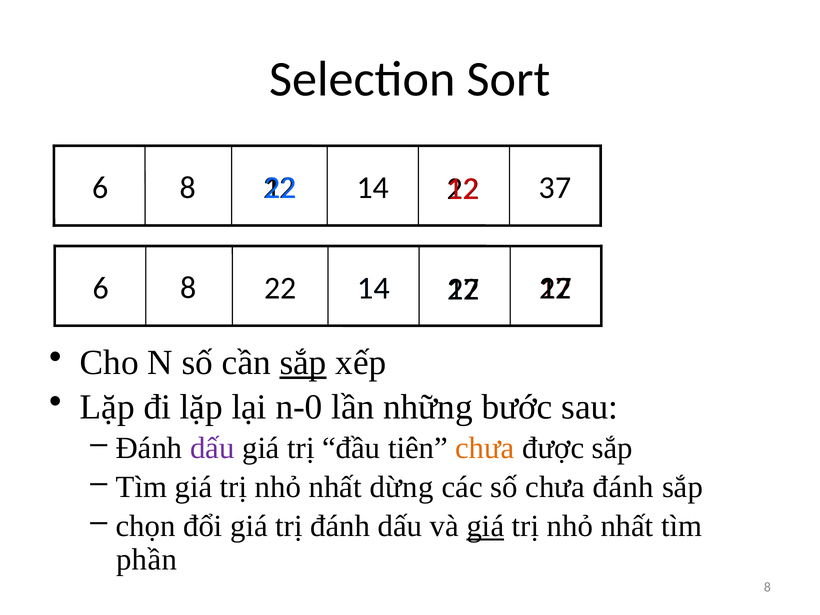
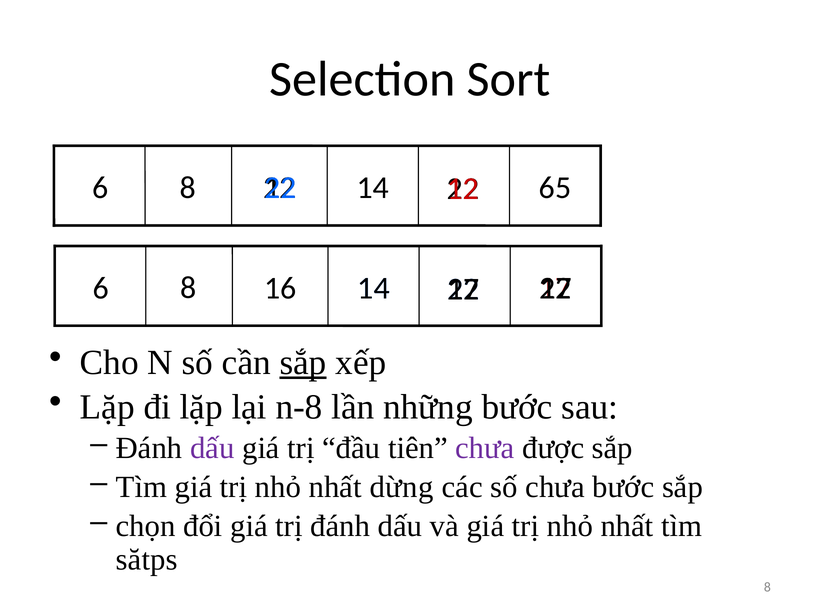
37: 37 -> 65
6 22: 22 -> 16
n-0: n-0 -> n-8
chưa at (485, 448) colour: orange -> purple
chưa đánh: đánh -> bước
giá at (485, 526) underline: present -> none
phần: phần -> sătps
